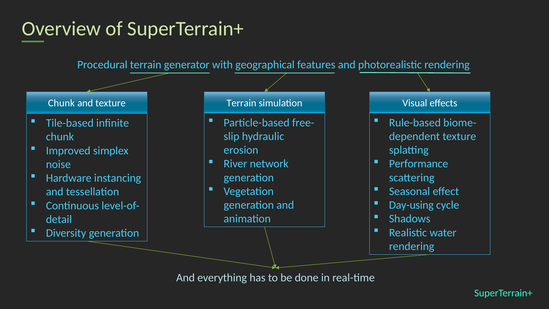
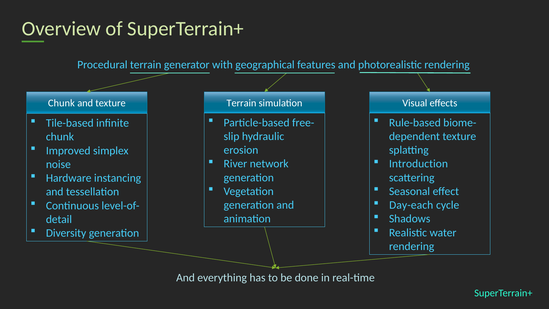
Performance: Performance -> Introduction
Day-using: Day-using -> Day-each
